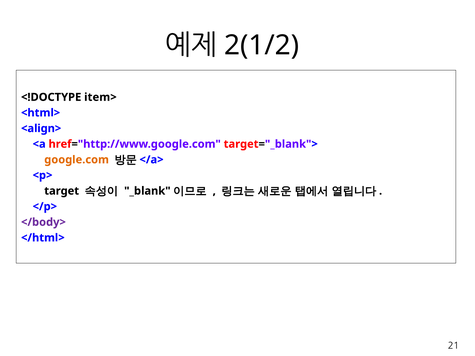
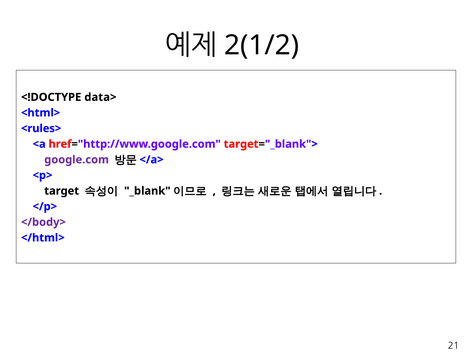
item>: item> -> data>
<align>: <align> -> <rules>
google.com colour: orange -> purple
